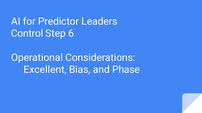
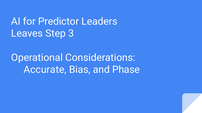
Control: Control -> Leaves
6: 6 -> 3
Excellent: Excellent -> Accurate
